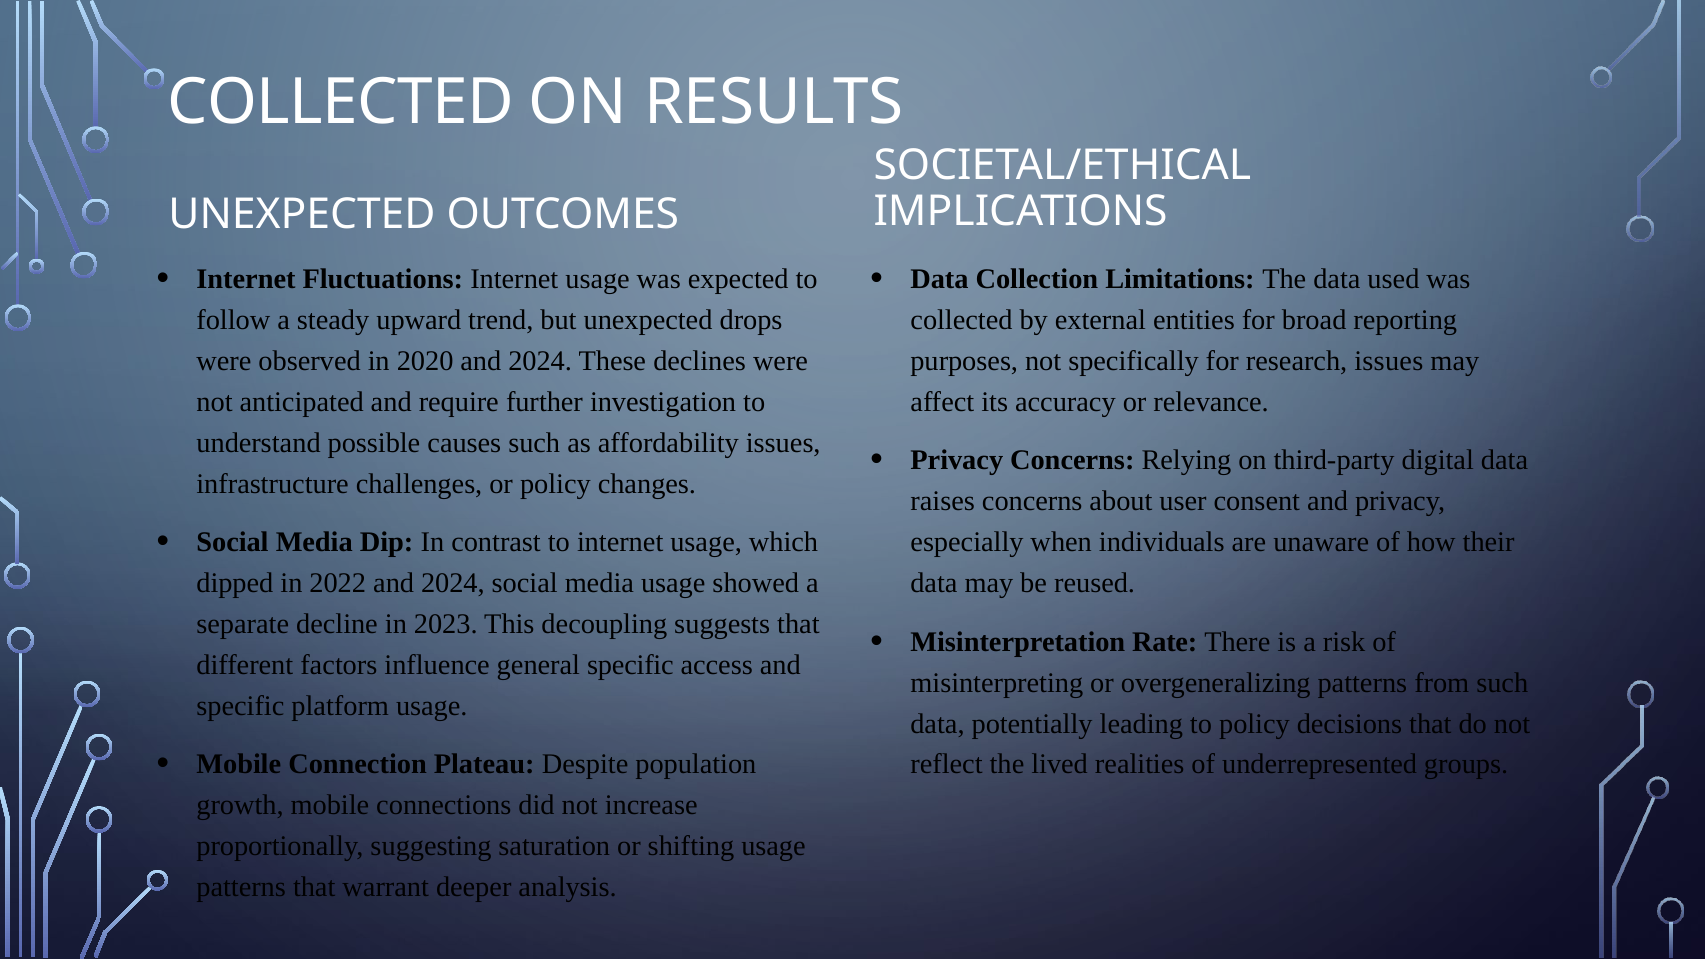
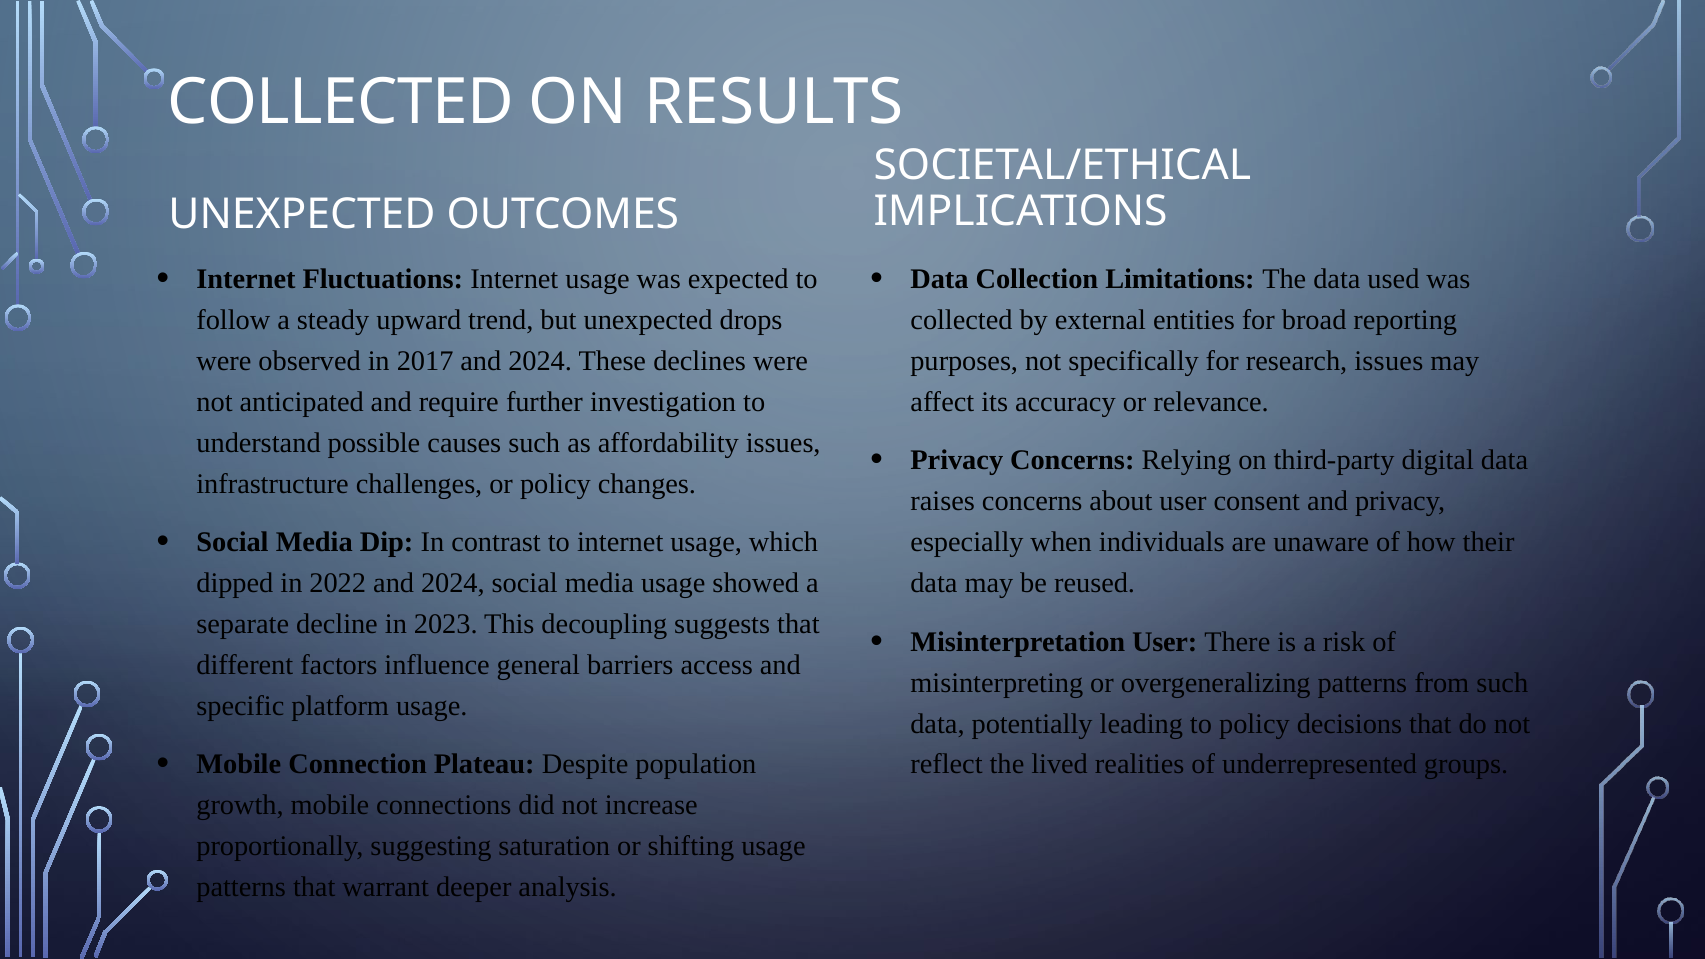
2020: 2020 -> 2017
Misinterpretation Rate: Rate -> User
general specific: specific -> barriers
